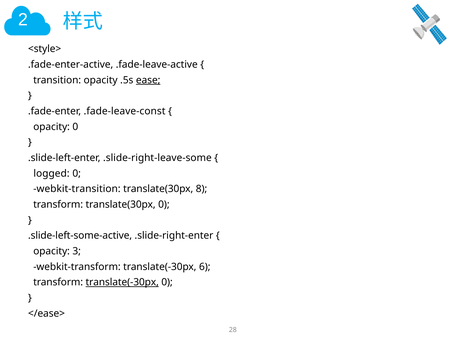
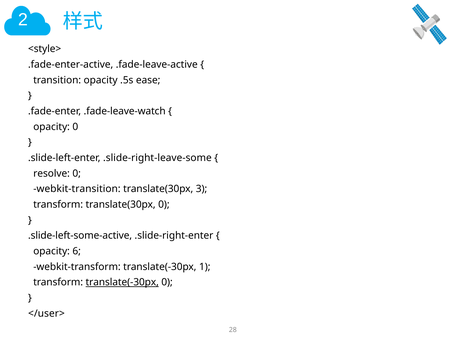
ease underline: present -> none
.fade-leave-const: .fade-leave-const -> .fade-leave-watch
logged: logged -> resolve
8: 8 -> 3
3: 3 -> 6
6: 6 -> 1
</ease>: </ease> -> </user>
